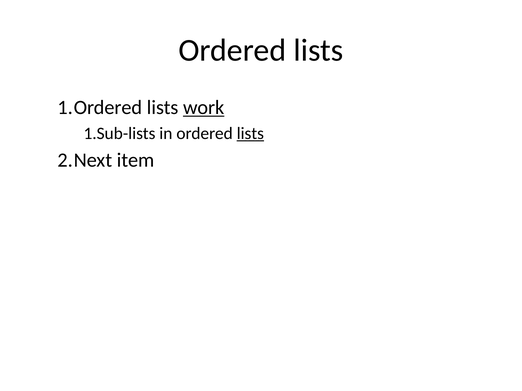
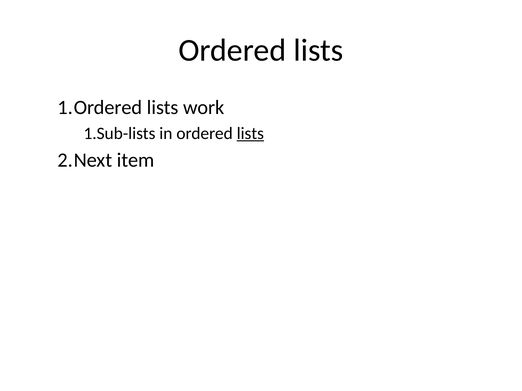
work underline: present -> none
